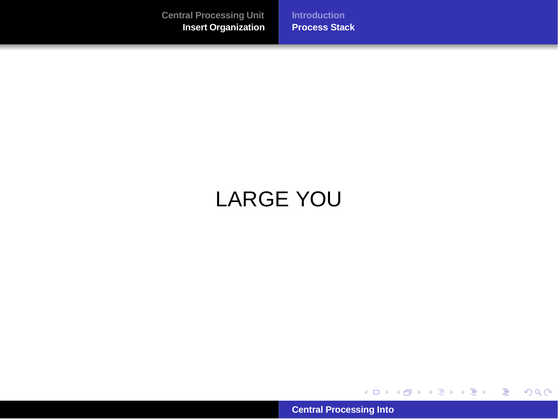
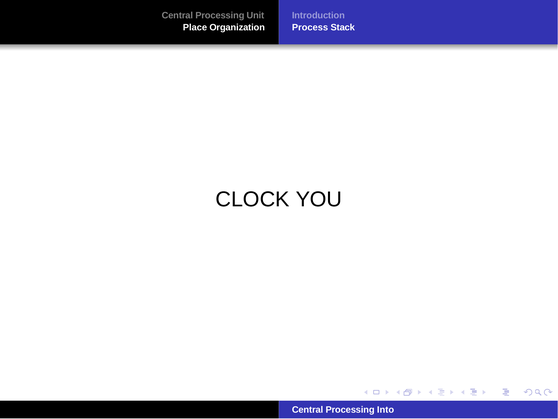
Insert: Insert -> Place
LARGE: LARGE -> CLOCK
